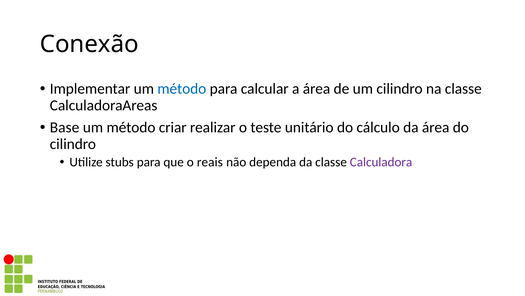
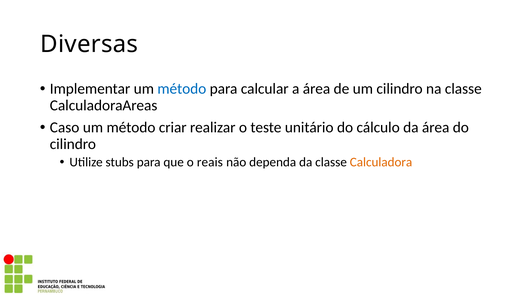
Conexão: Conexão -> Diversas
Base: Base -> Caso
Calculadora colour: purple -> orange
